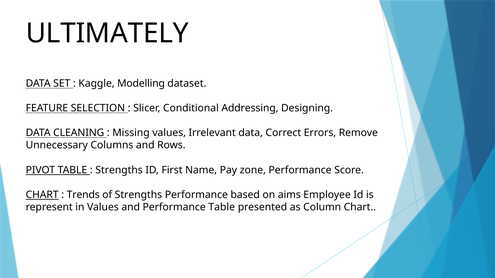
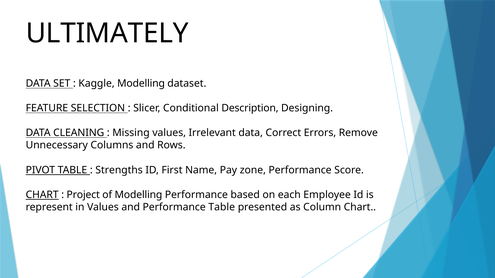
Addressing: Addressing -> Description
Trends: Trends -> Project
of Strengths: Strengths -> Modelling
aims: aims -> each
